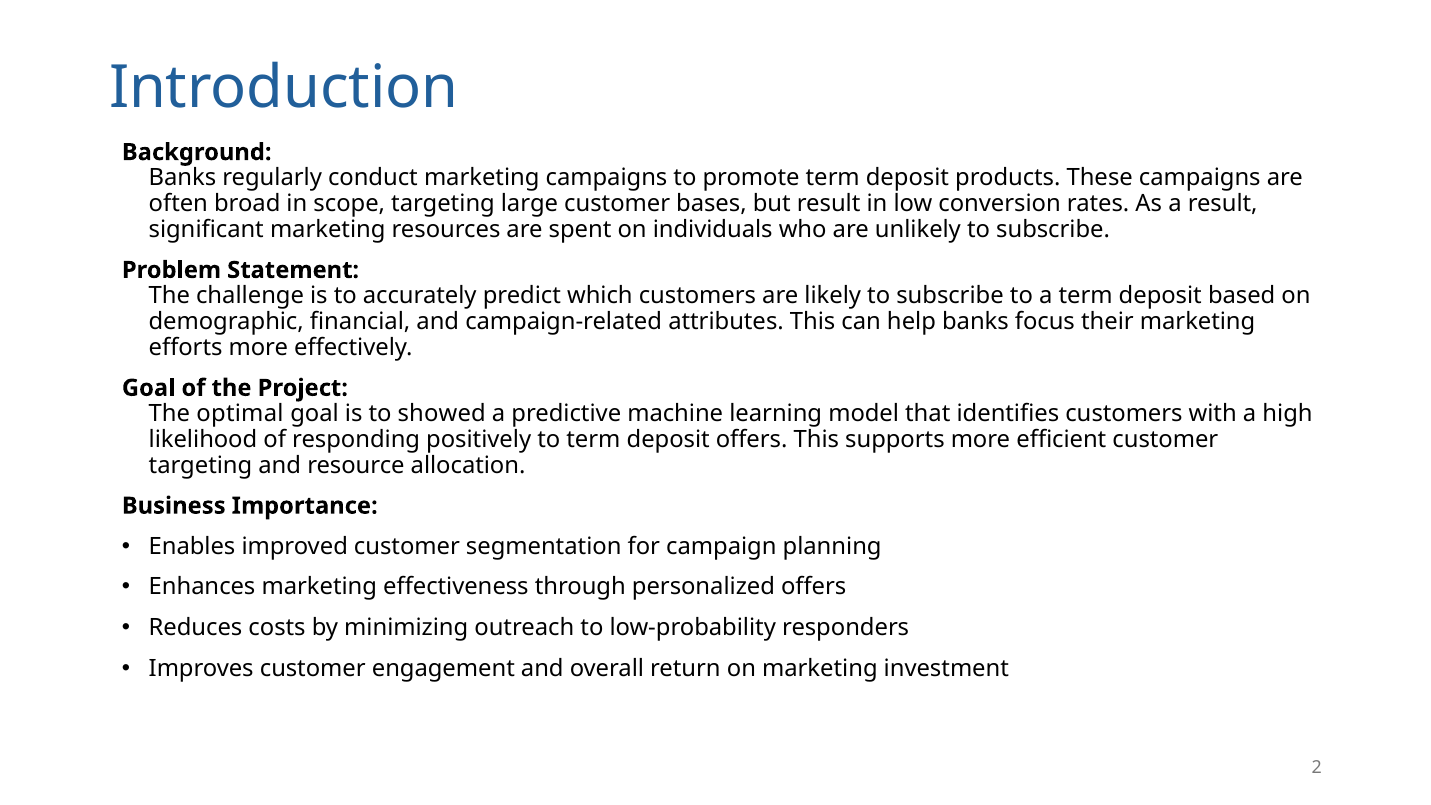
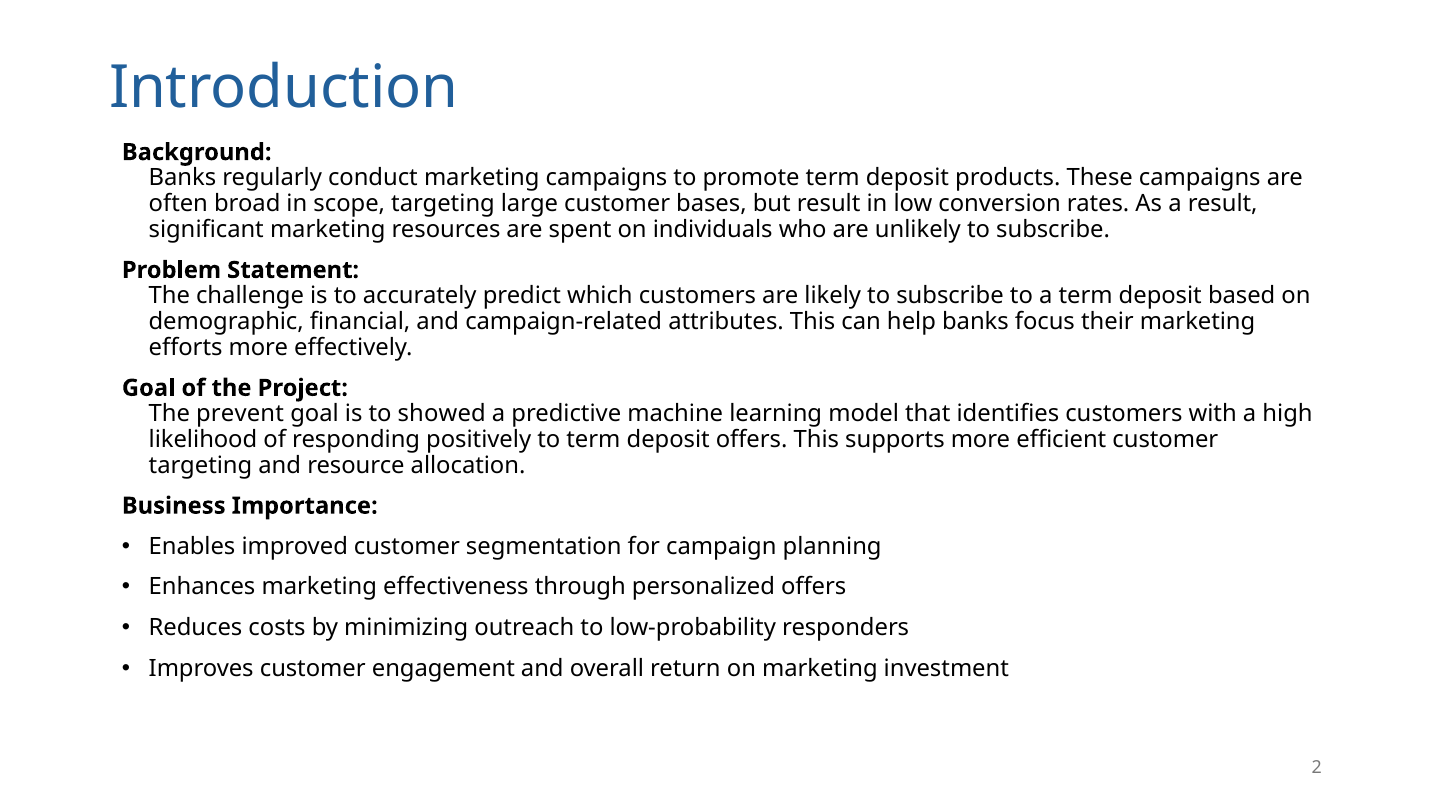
optimal: optimal -> prevent
